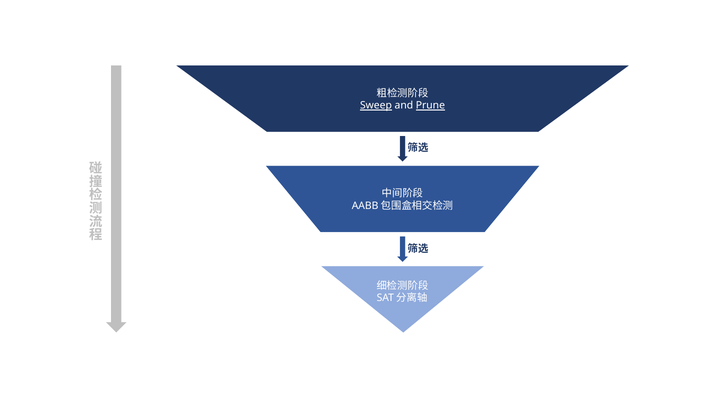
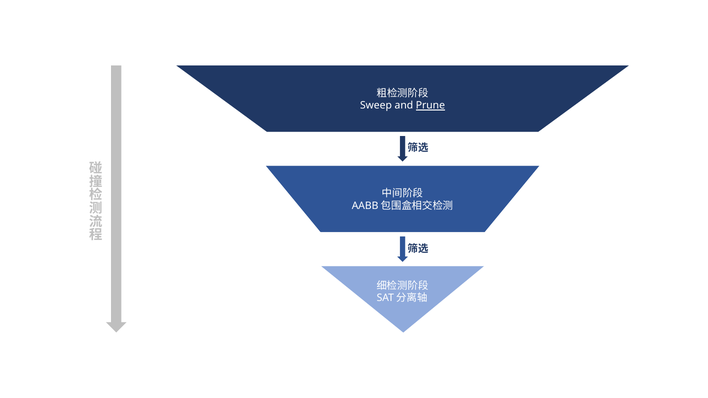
Sweep underline: present -> none
